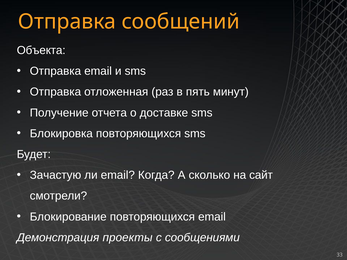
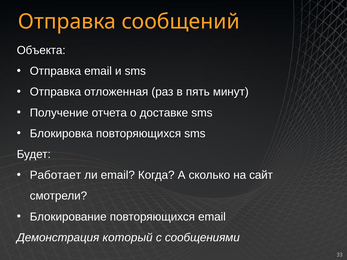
Зачастую: Зачастую -> Работает
проекты: проекты -> который
